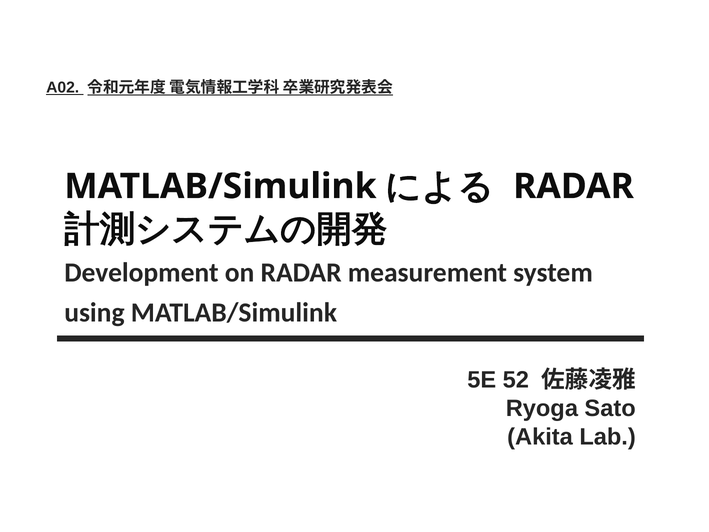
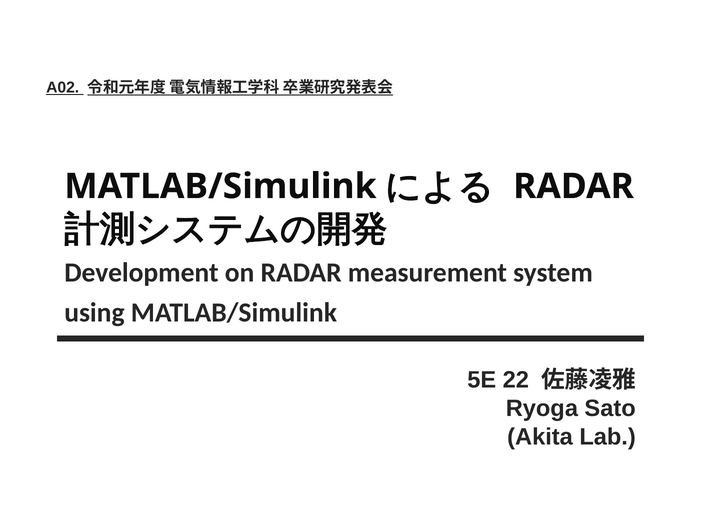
52: 52 -> 22
